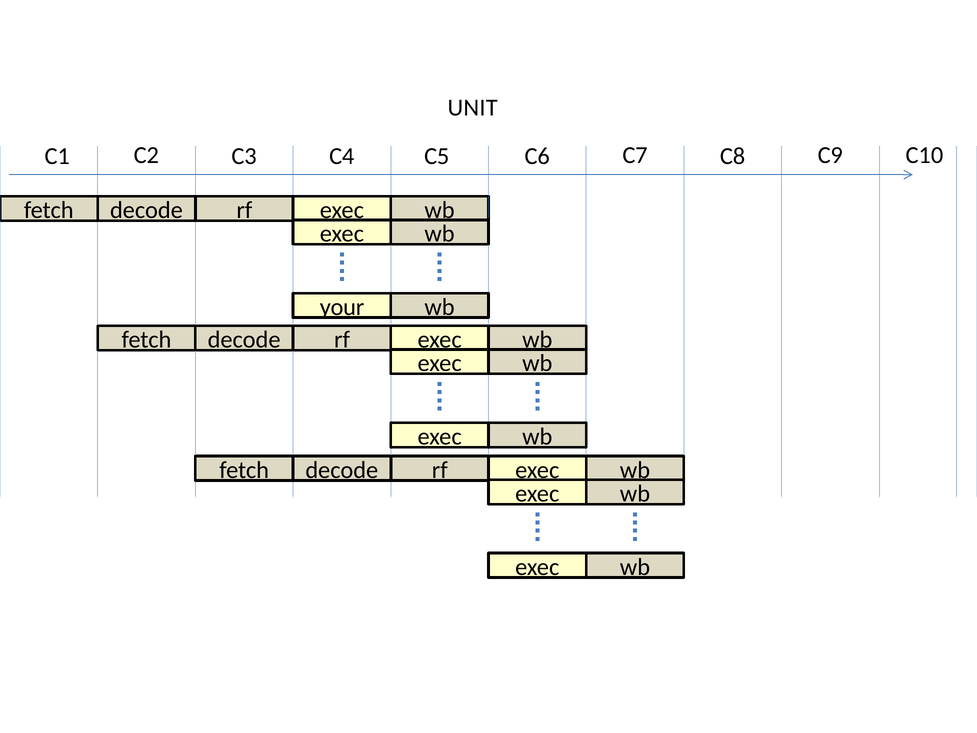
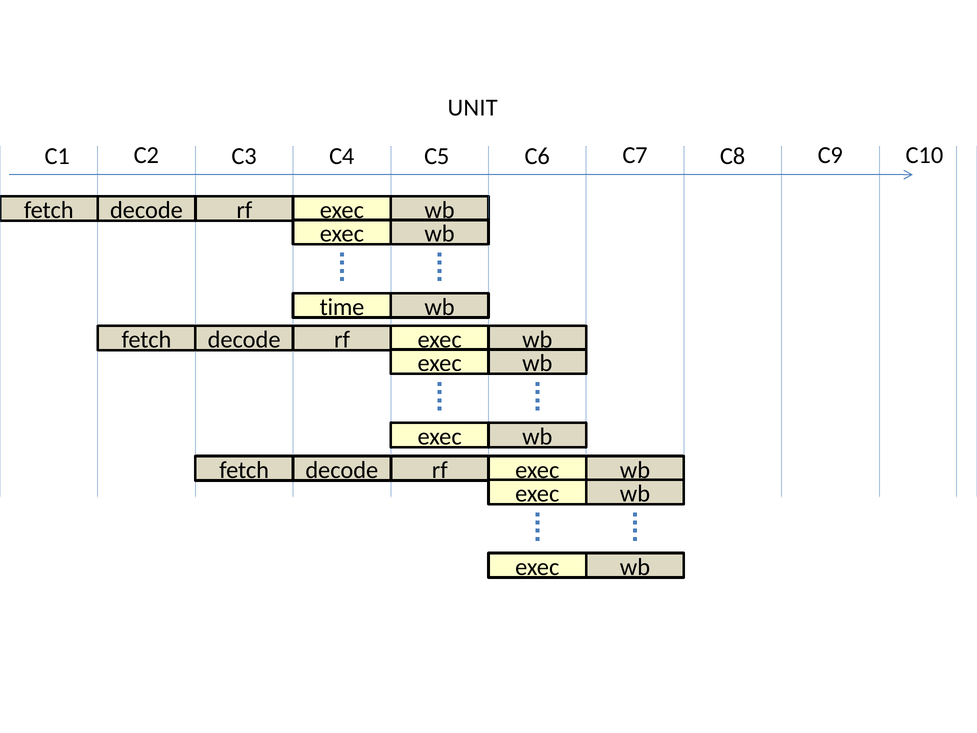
your: your -> time
